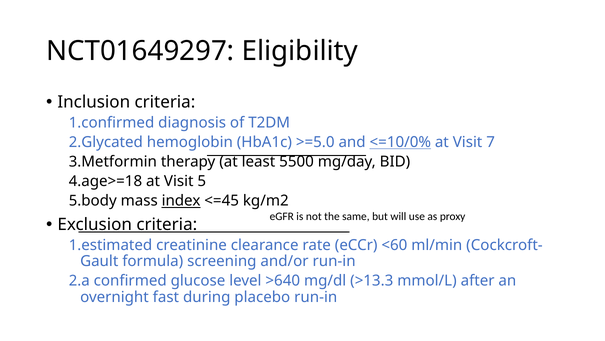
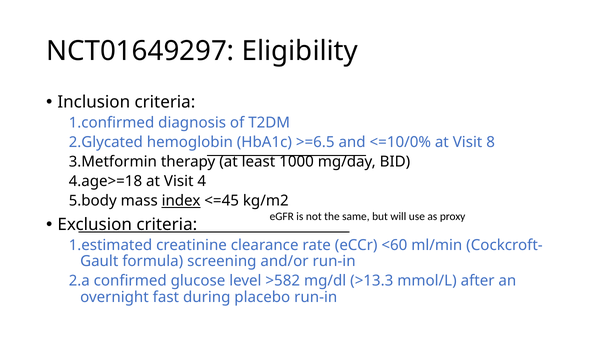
>=5.0: >=5.0 -> >=6.5
<=10/0% underline: present -> none
7: 7 -> 8
5500: 5500 -> 1000
5: 5 -> 4
>640: >640 -> >582
